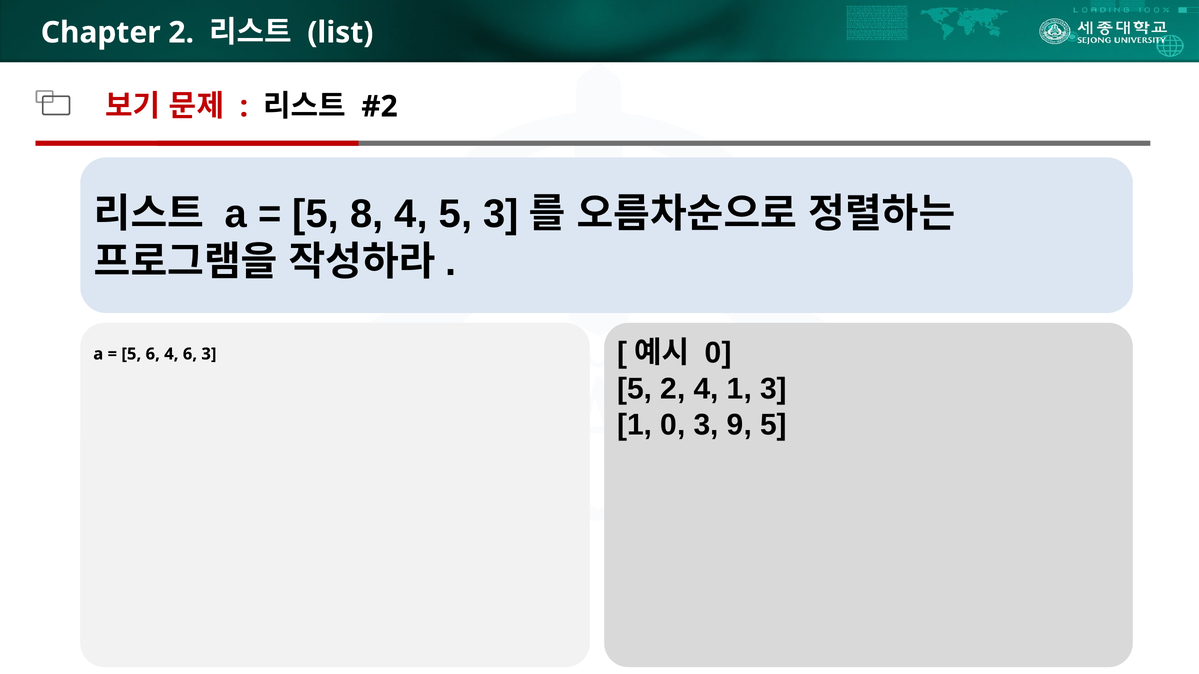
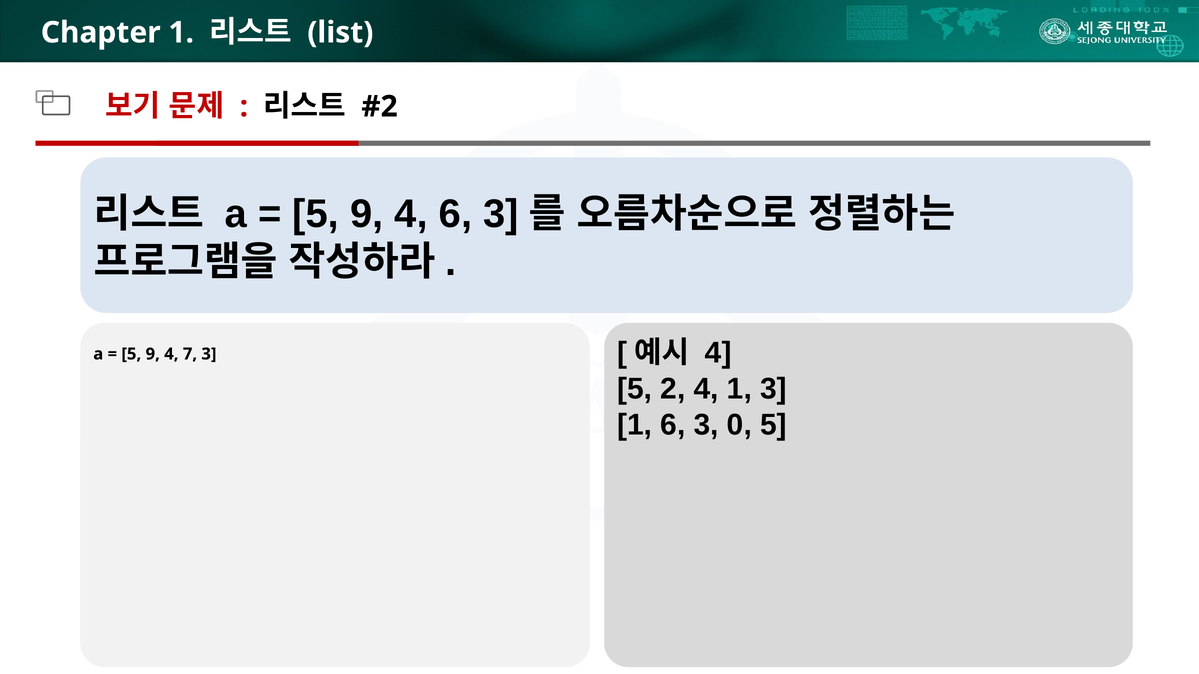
Chapter 2: 2 -> 1
8 at (367, 214): 8 -> 9
4 5: 5 -> 6
0 at (718, 353): 0 -> 4
6 at (153, 354): 6 -> 9
4 6: 6 -> 7
1 0: 0 -> 6
9: 9 -> 0
